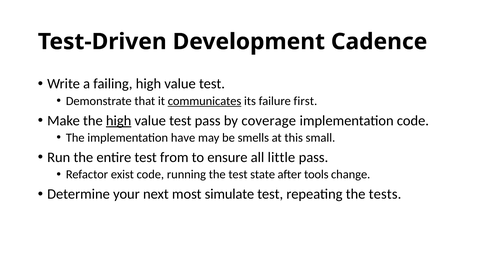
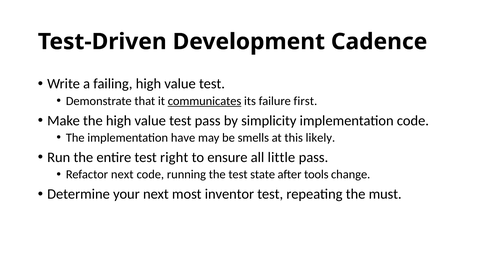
high at (119, 121) underline: present -> none
coverage: coverage -> simplicity
small: small -> likely
from: from -> right
Refactor exist: exist -> next
simulate: simulate -> inventor
tests: tests -> must
